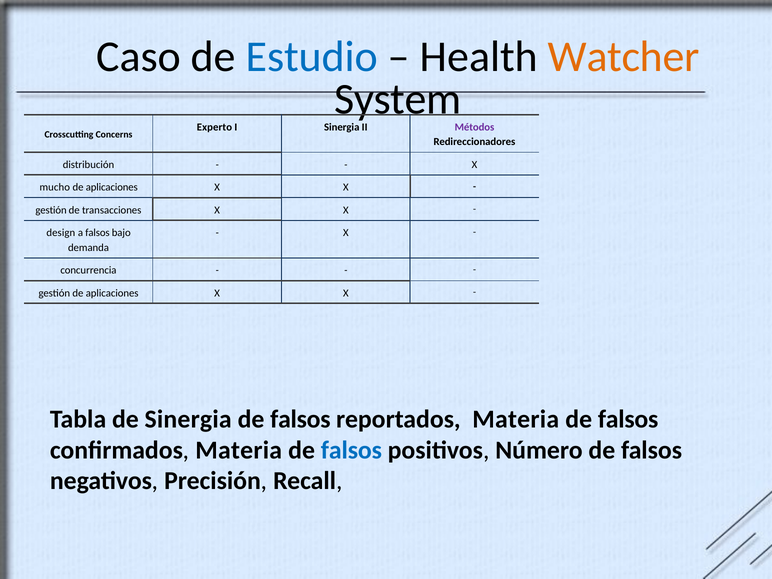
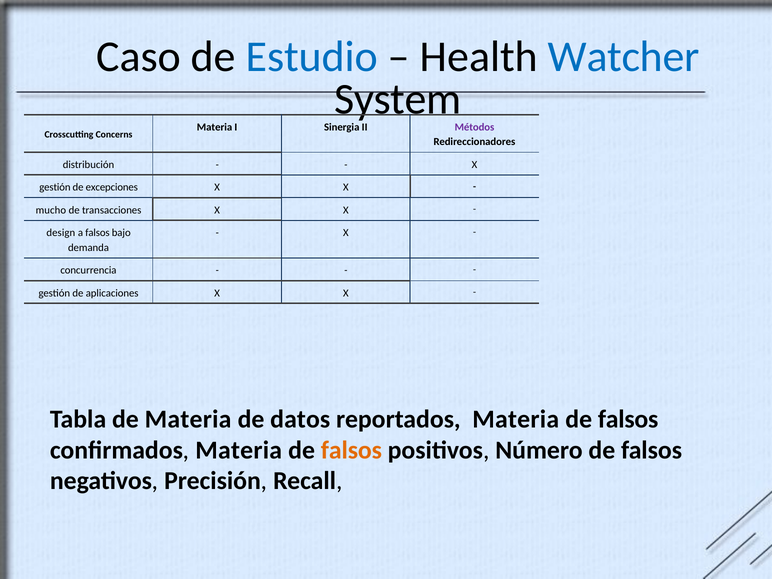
Watcher colour: orange -> blue
Experto at (214, 127): Experto -> Materia
mucho at (55, 187): mucho -> gestión
aplicaciones at (112, 187): aplicaciones -> excepciones
gestión at (51, 210): gestión -> mucho
de Sinergia: Sinergia -> Materia
falsos at (300, 419): falsos -> datos
falsos at (351, 450) colour: blue -> orange
